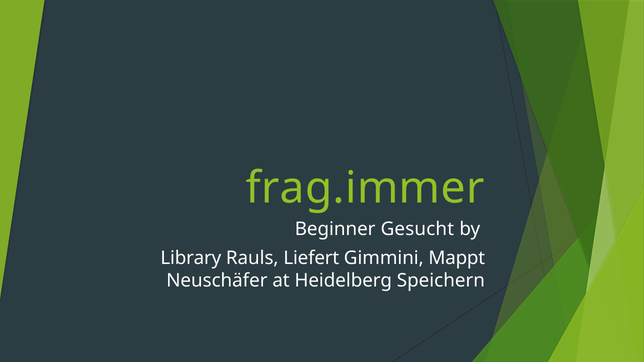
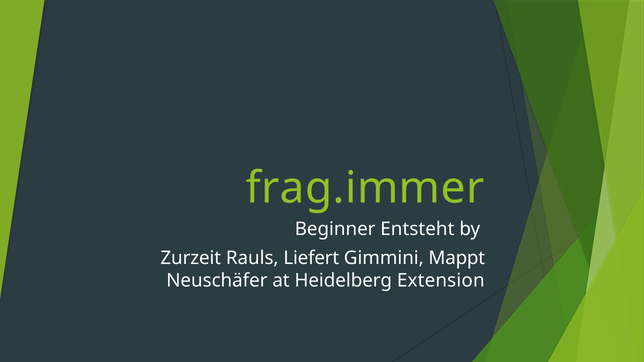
Gesucht: Gesucht -> Entsteht
Library: Library -> Zurzeit
Speichern: Speichern -> Extension
